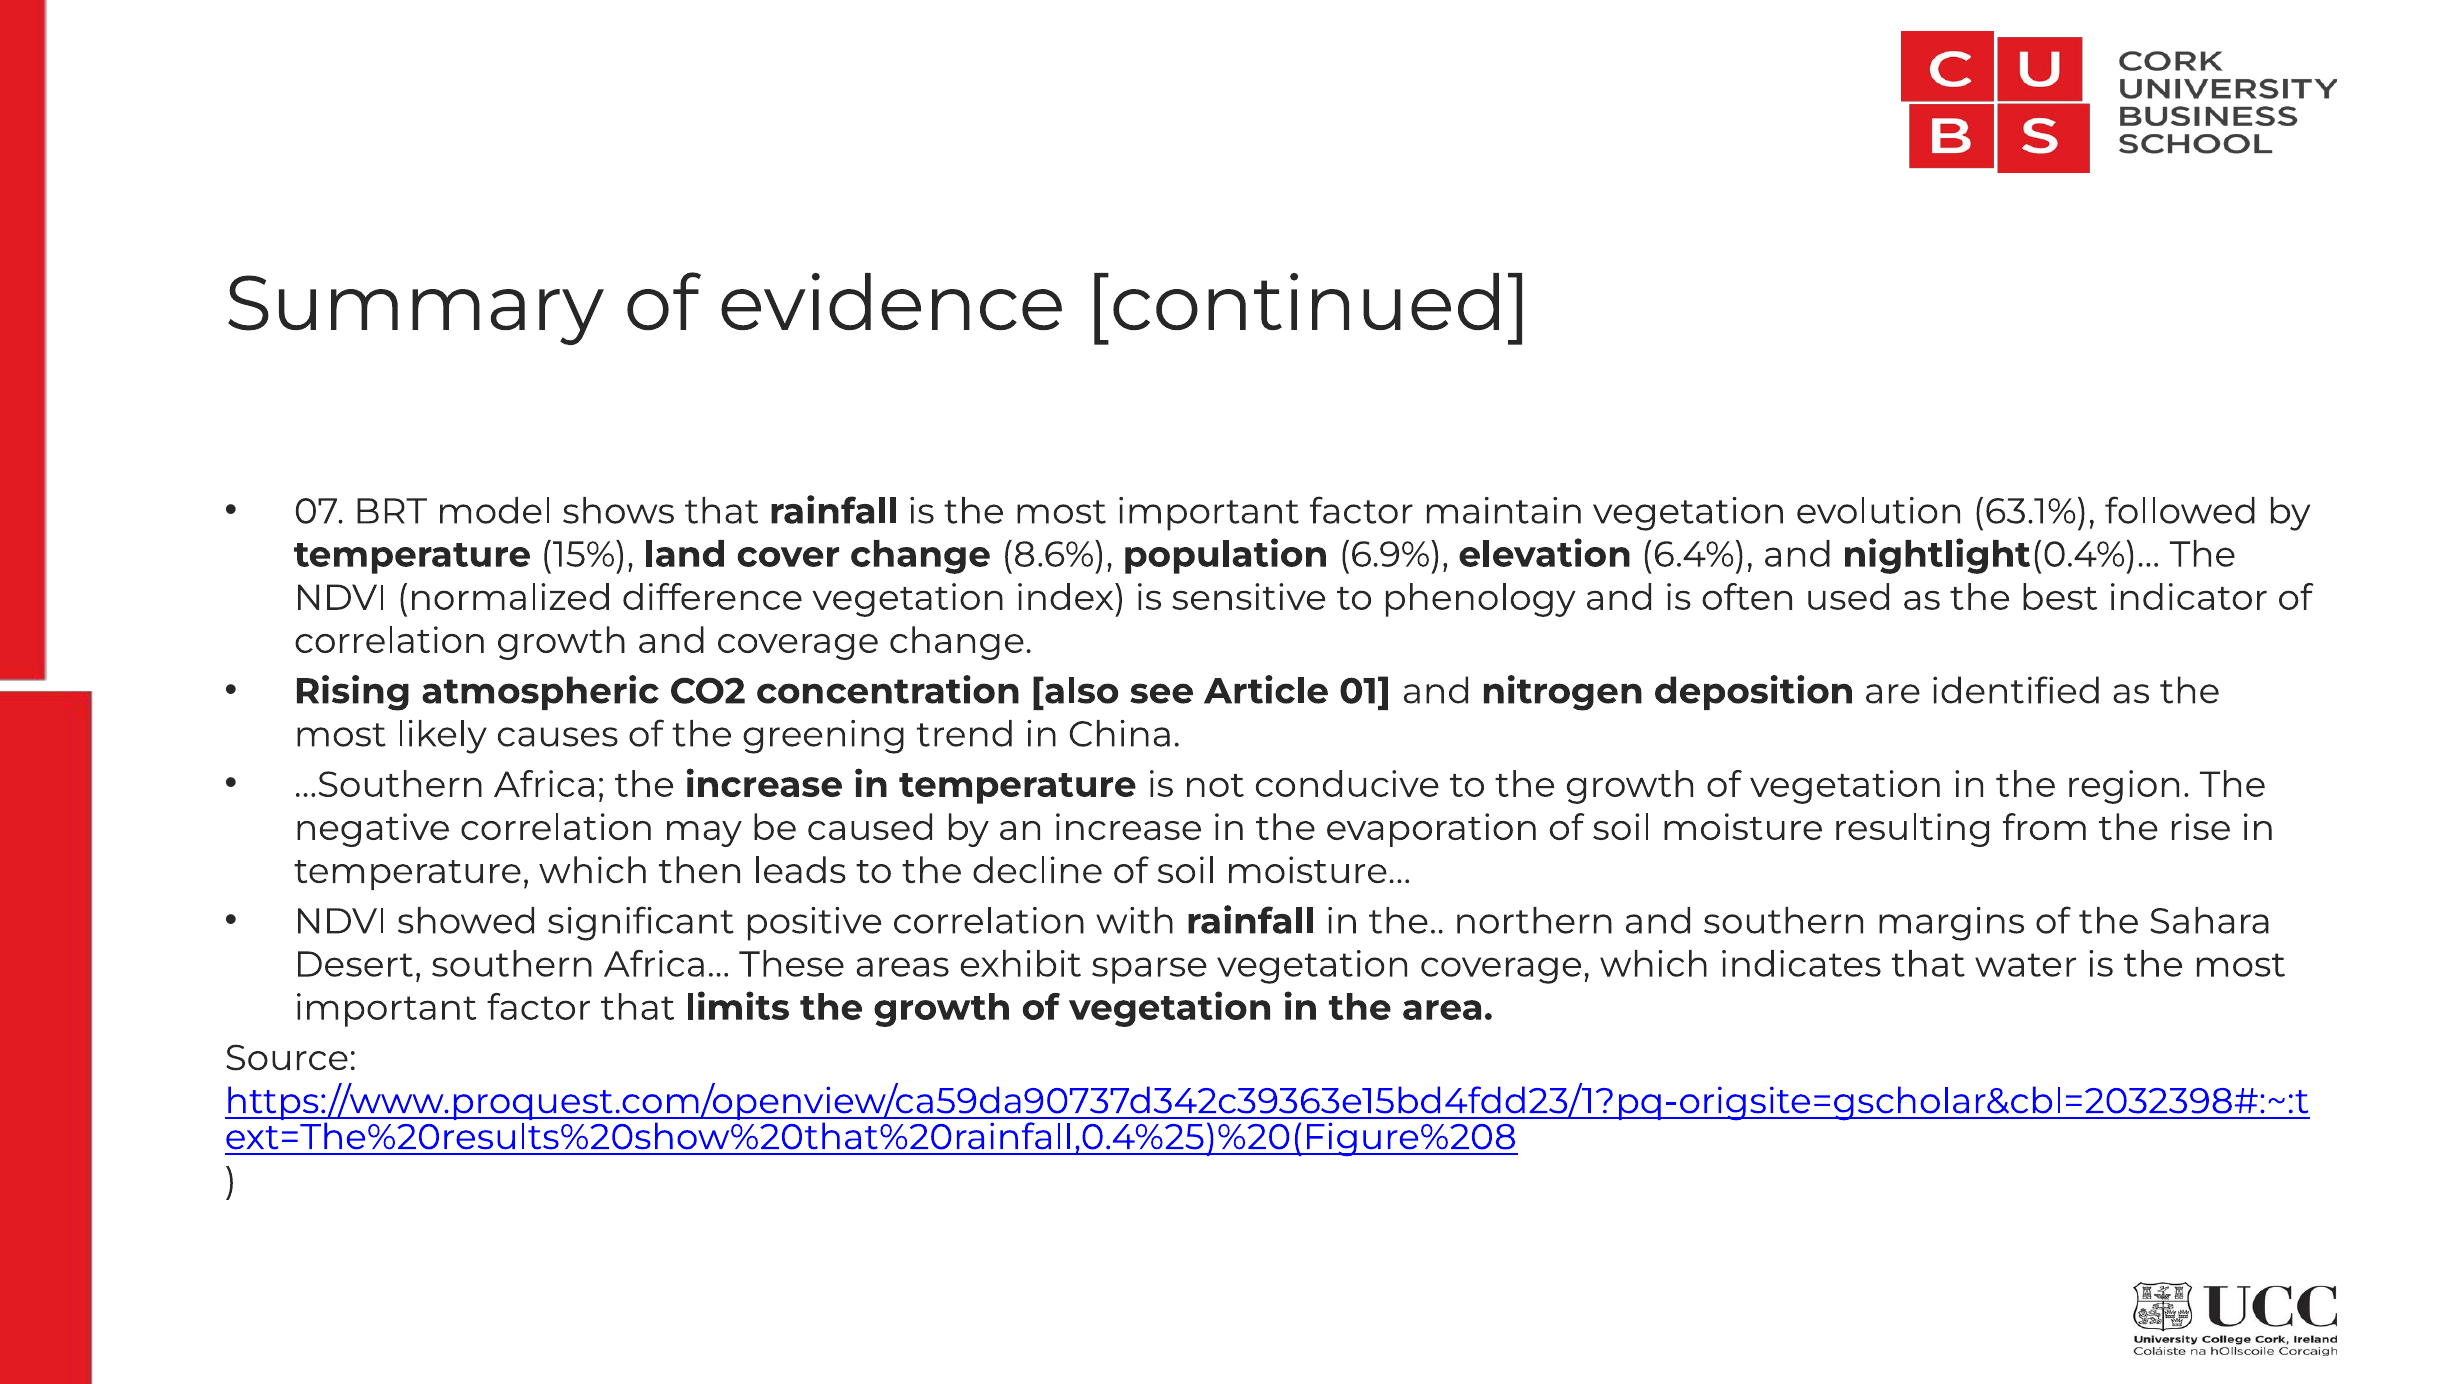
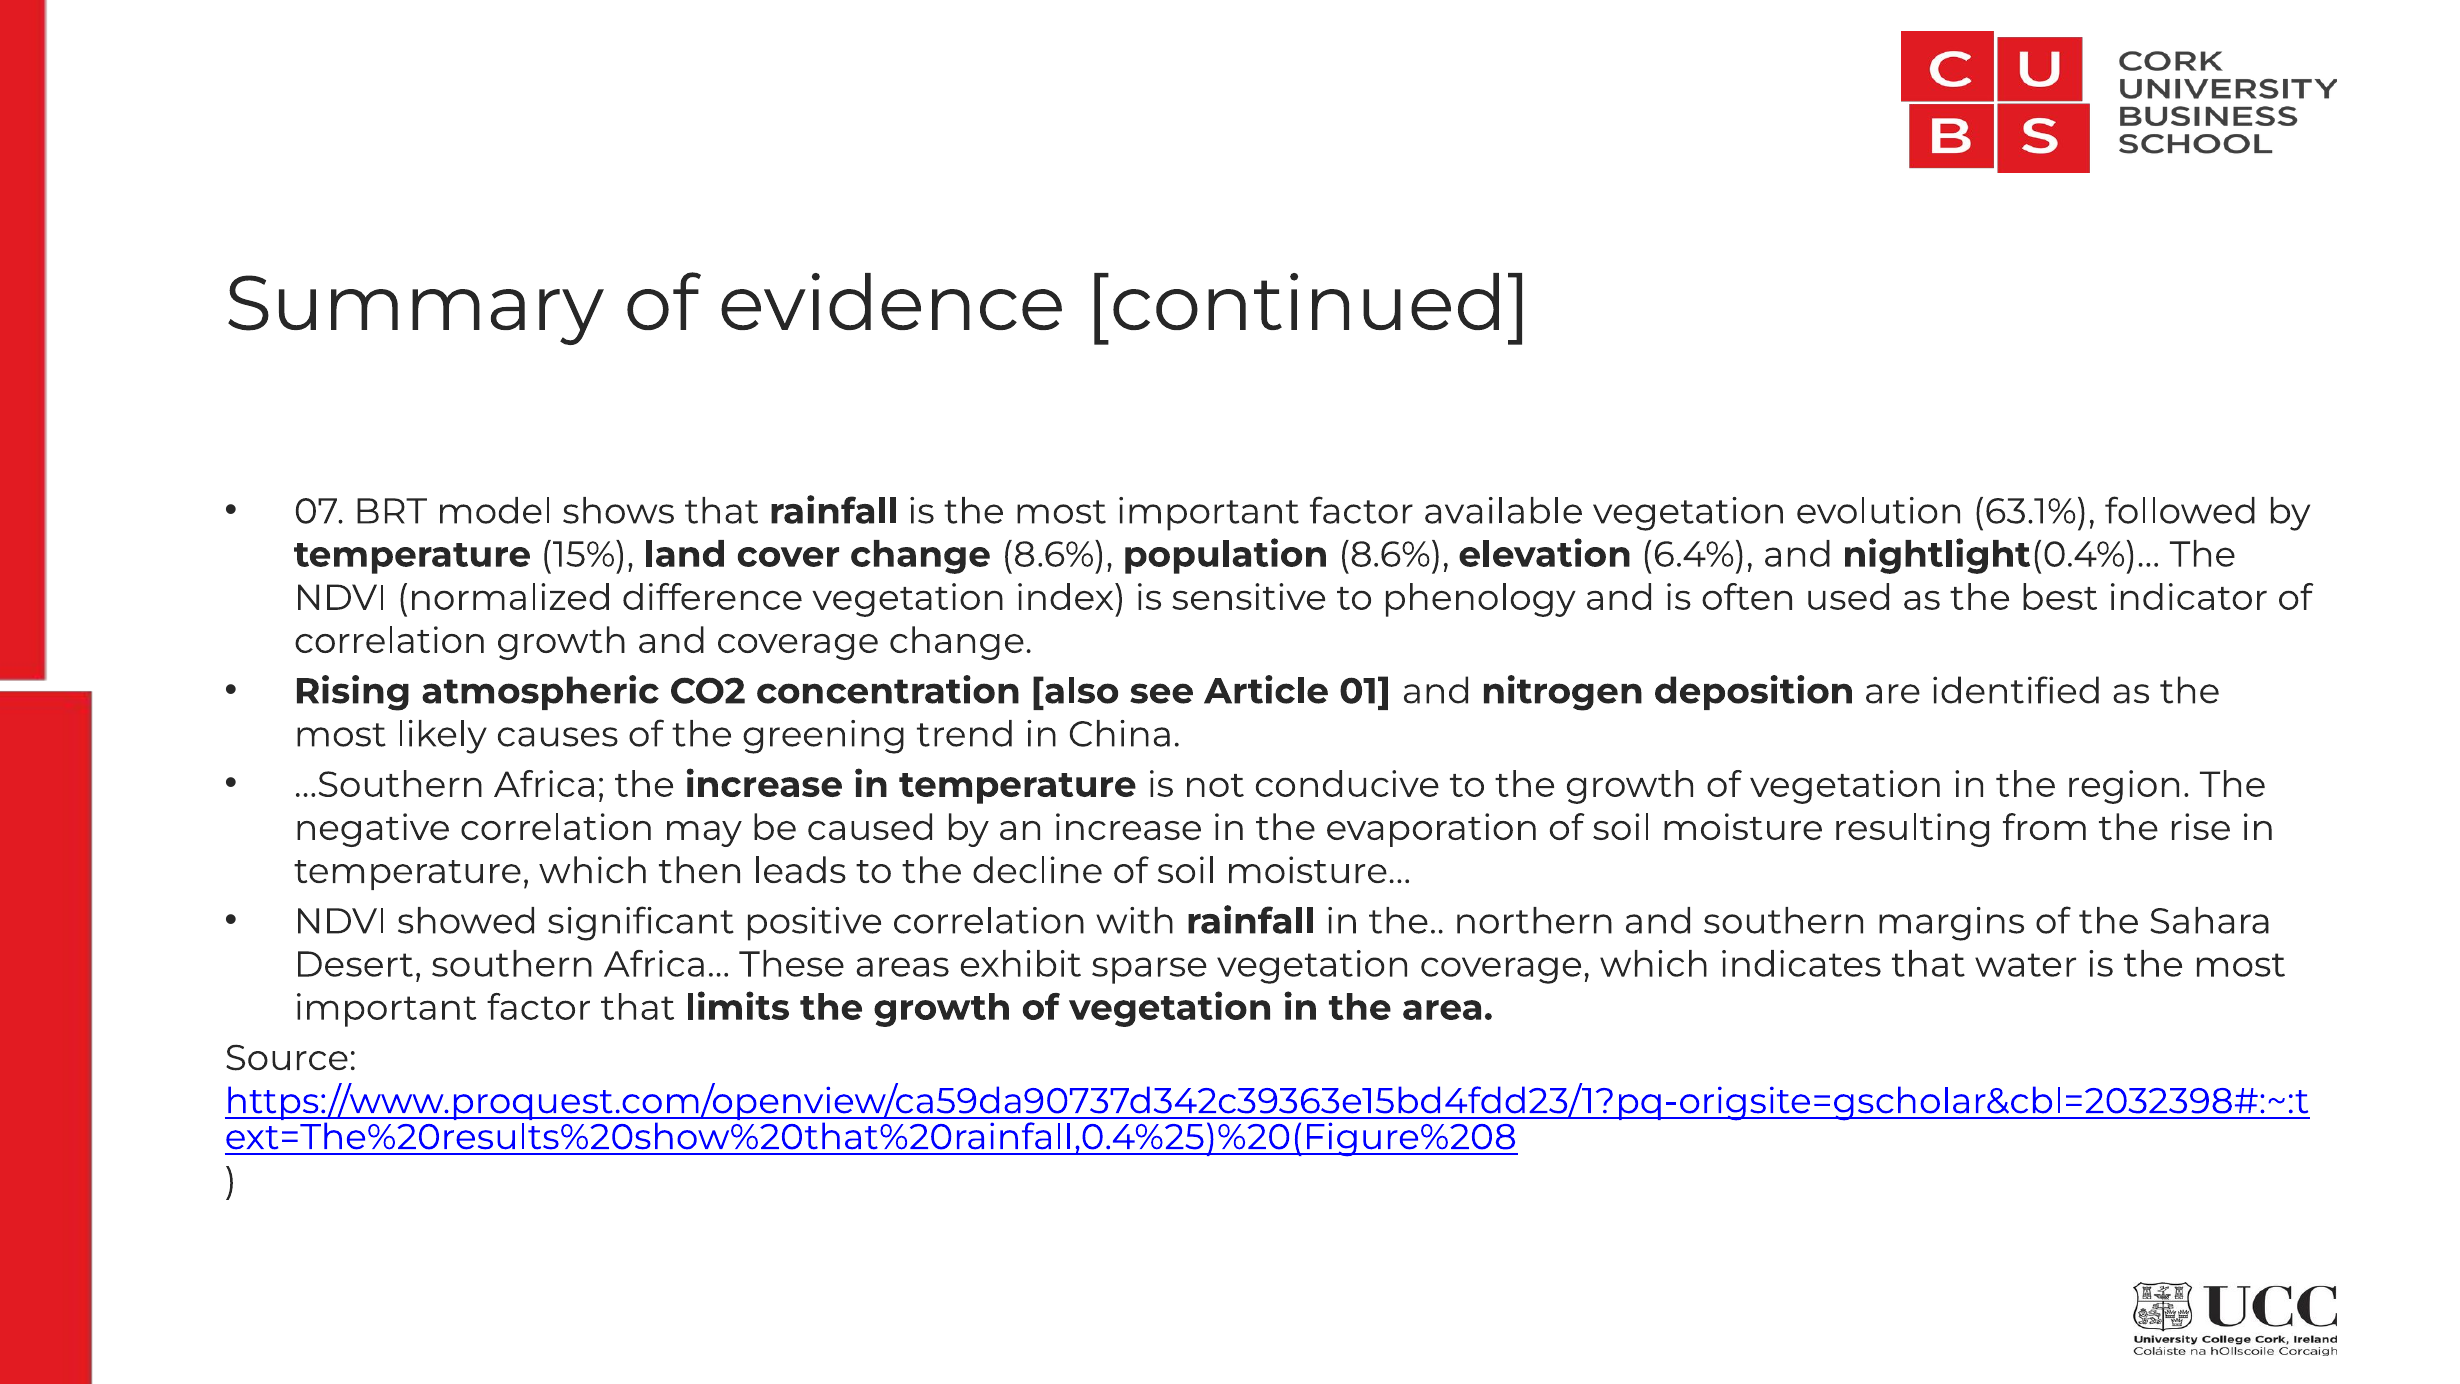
maintain: maintain -> available
population 6.9%: 6.9% -> 8.6%
